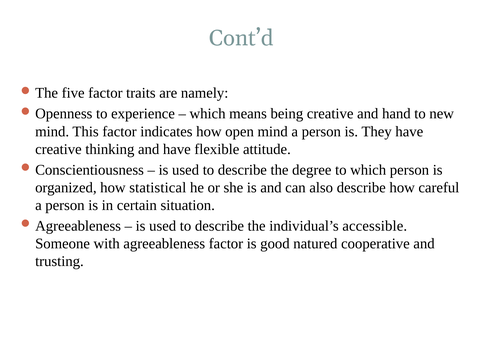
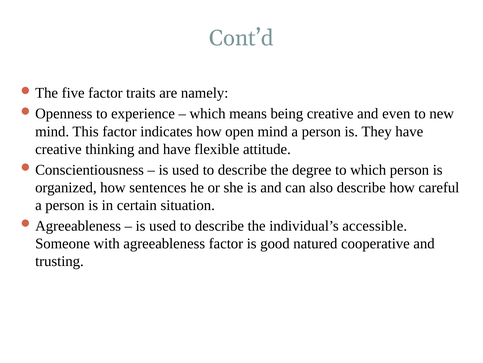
hand: hand -> even
statistical: statistical -> sentences
